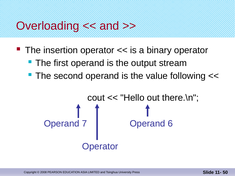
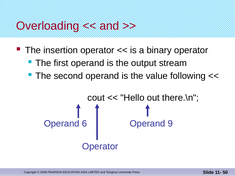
7: 7 -> 6
6: 6 -> 9
